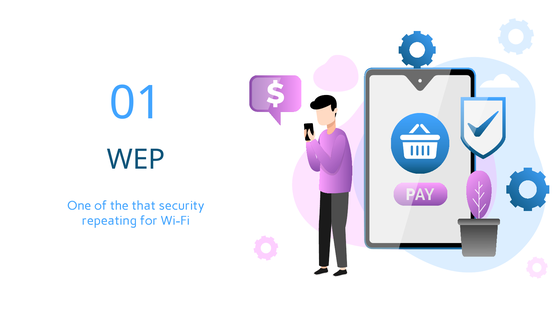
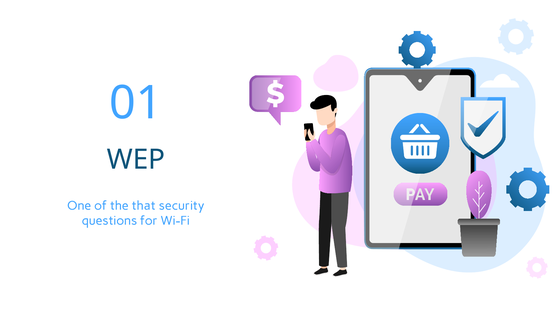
repeating: repeating -> questions
